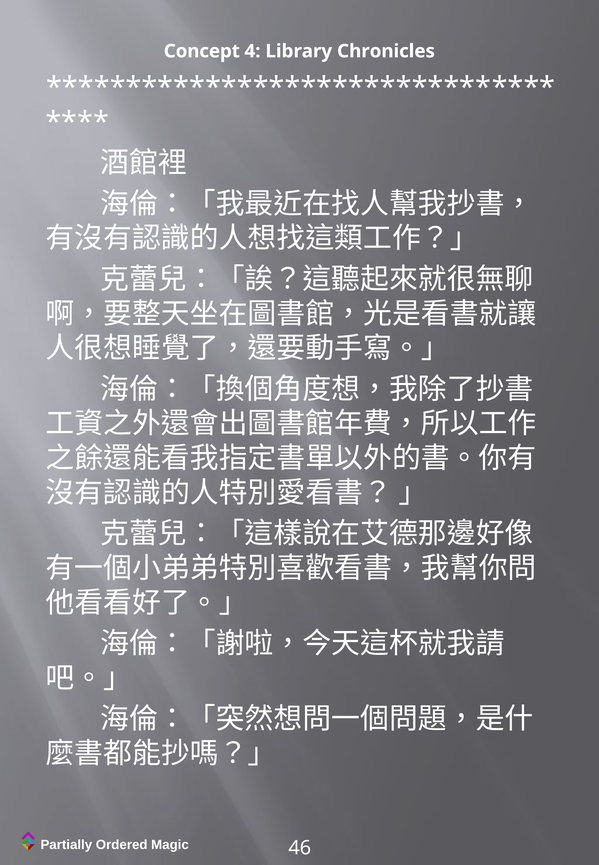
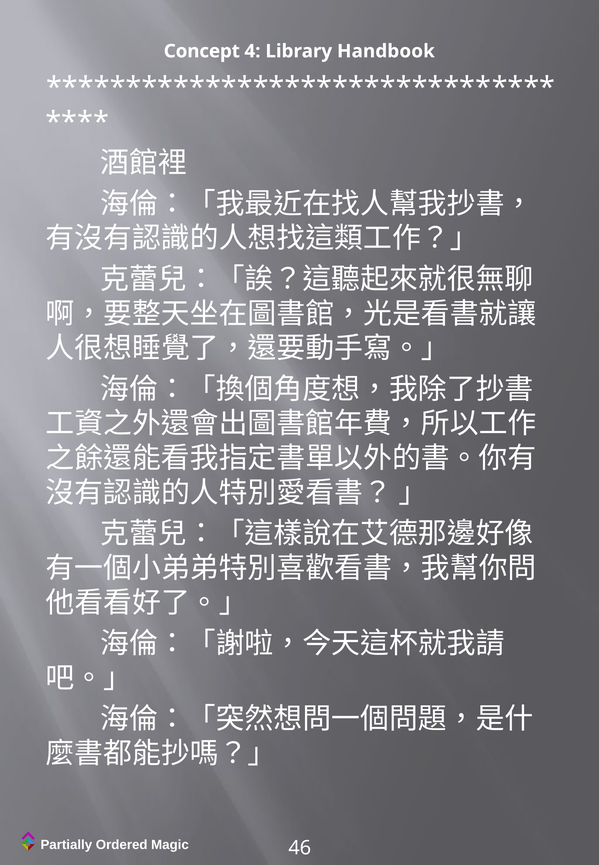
Chronicles: Chronicles -> Handbook
